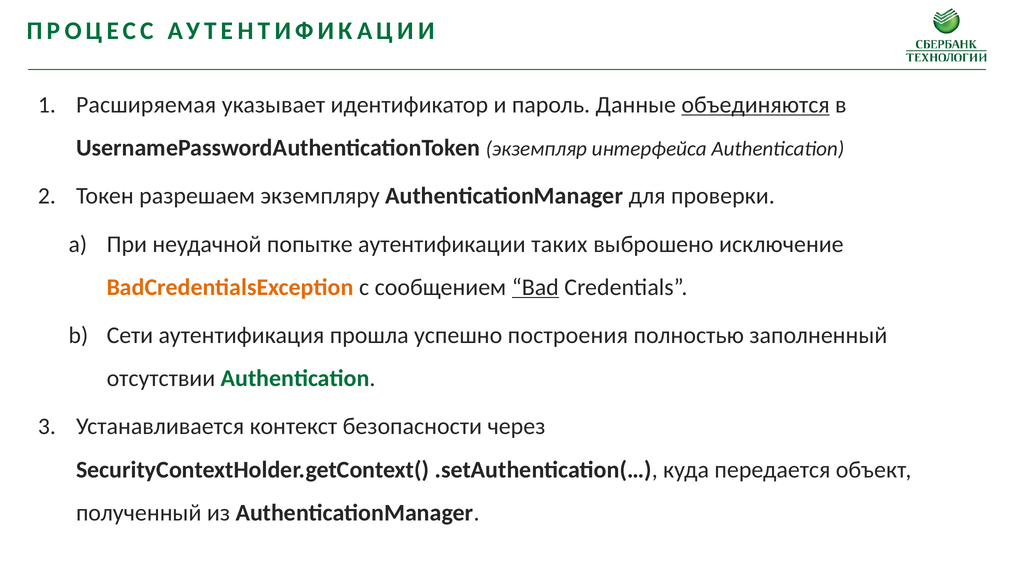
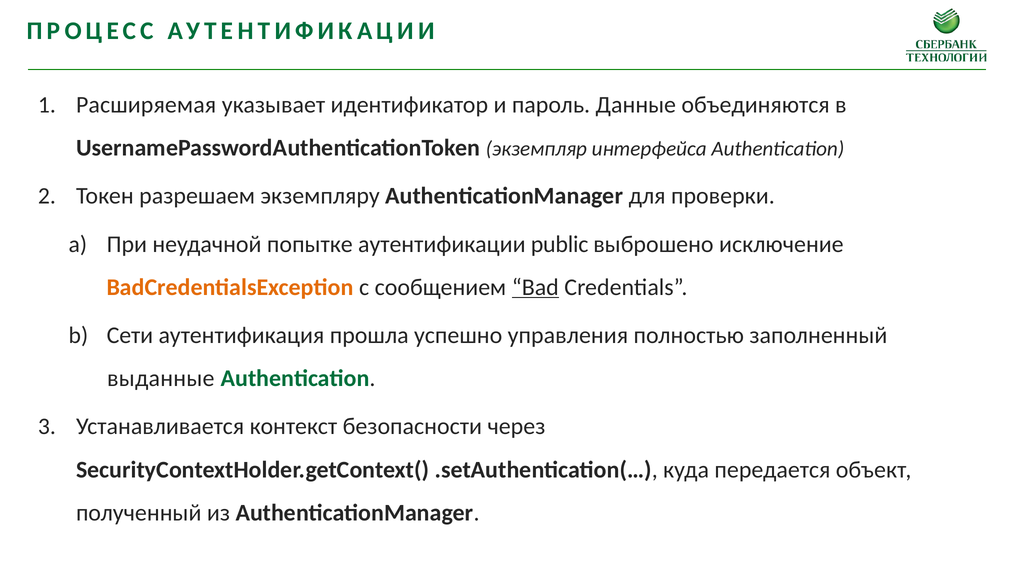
объединяются underline: present -> none
таких: таких -> public
построения: построения -> управления
отсутствии: отсутствии -> выданные
